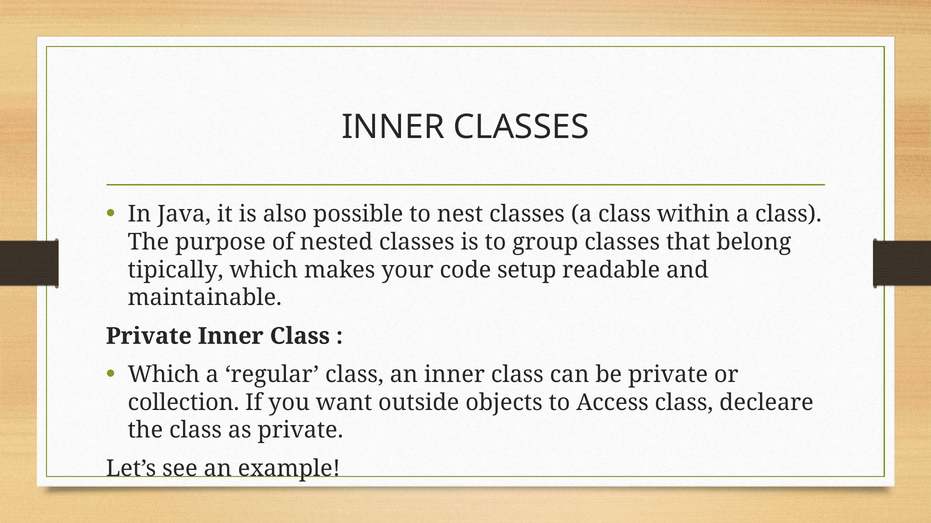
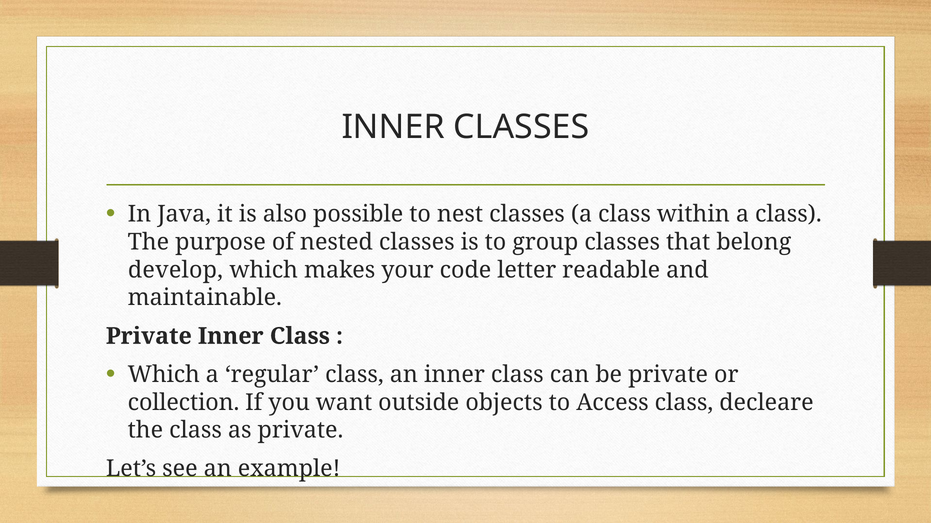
tipically: tipically -> develop
setup: setup -> letter
